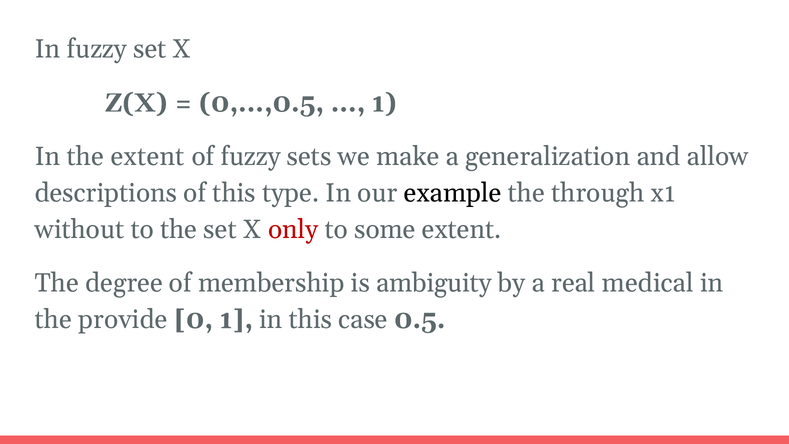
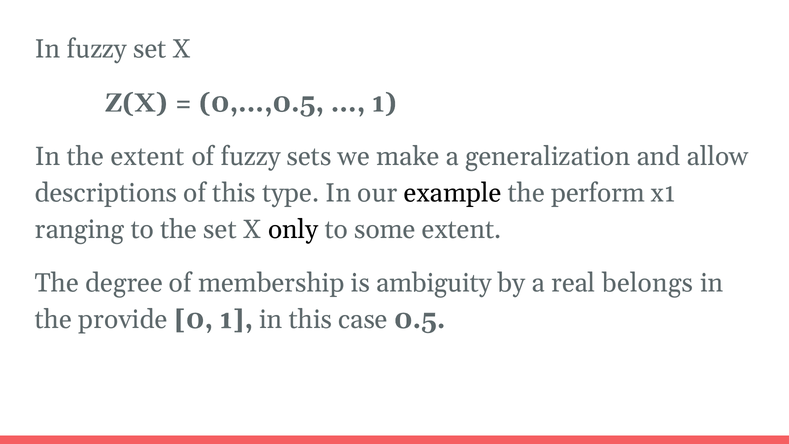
through: through -> perform
without: without -> ranging
only colour: red -> black
medical: medical -> belongs
